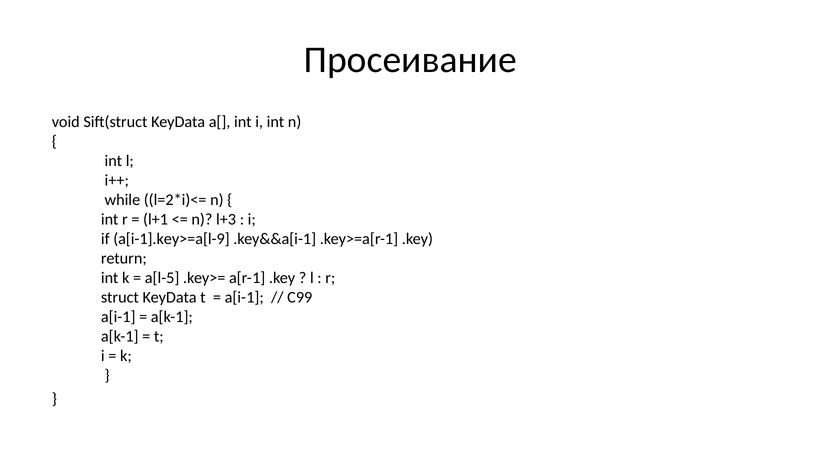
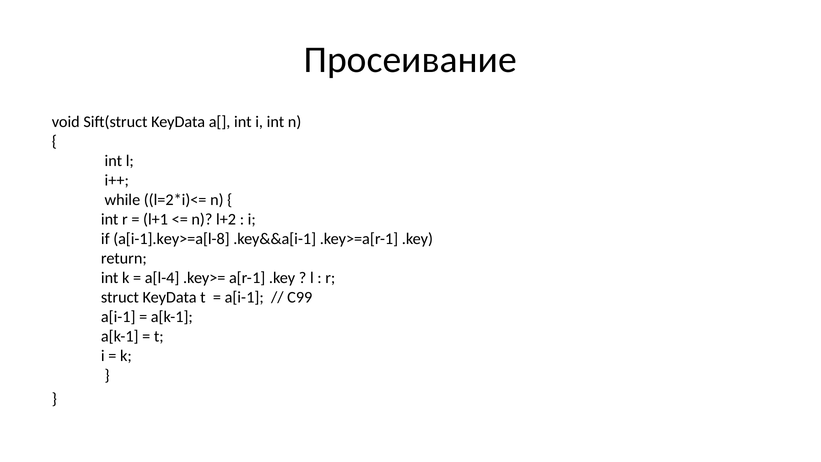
l+3: l+3 -> l+2
a[i-1].key>=a[l-9: a[i-1].key>=a[l-9 -> a[i-1].key>=a[l-8
a[l-5: a[l-5 -> a[l-4
